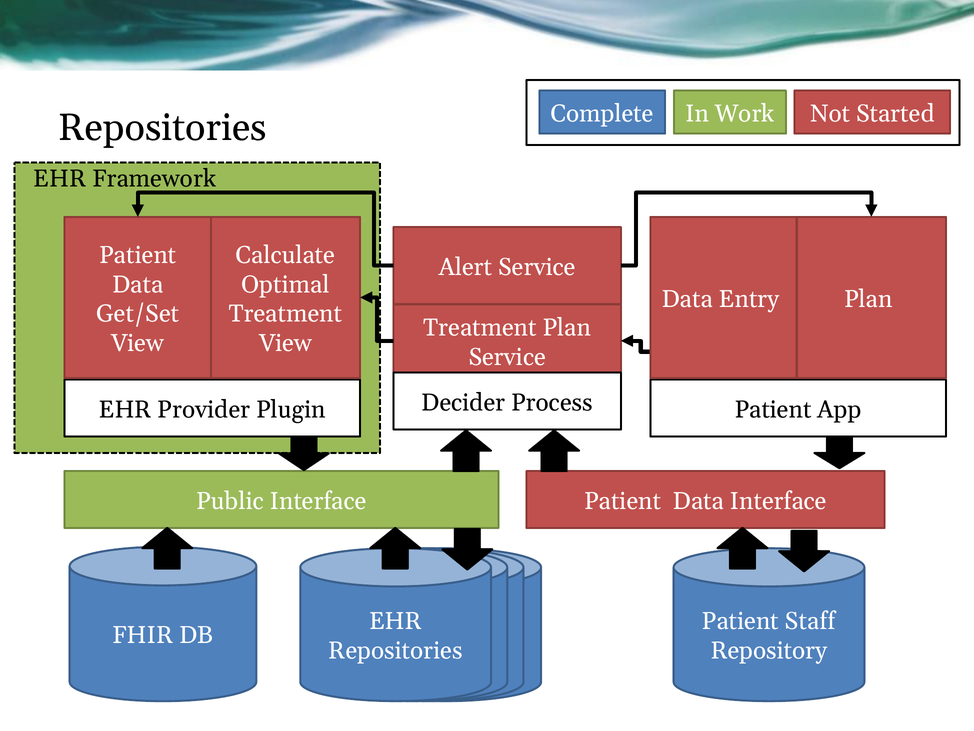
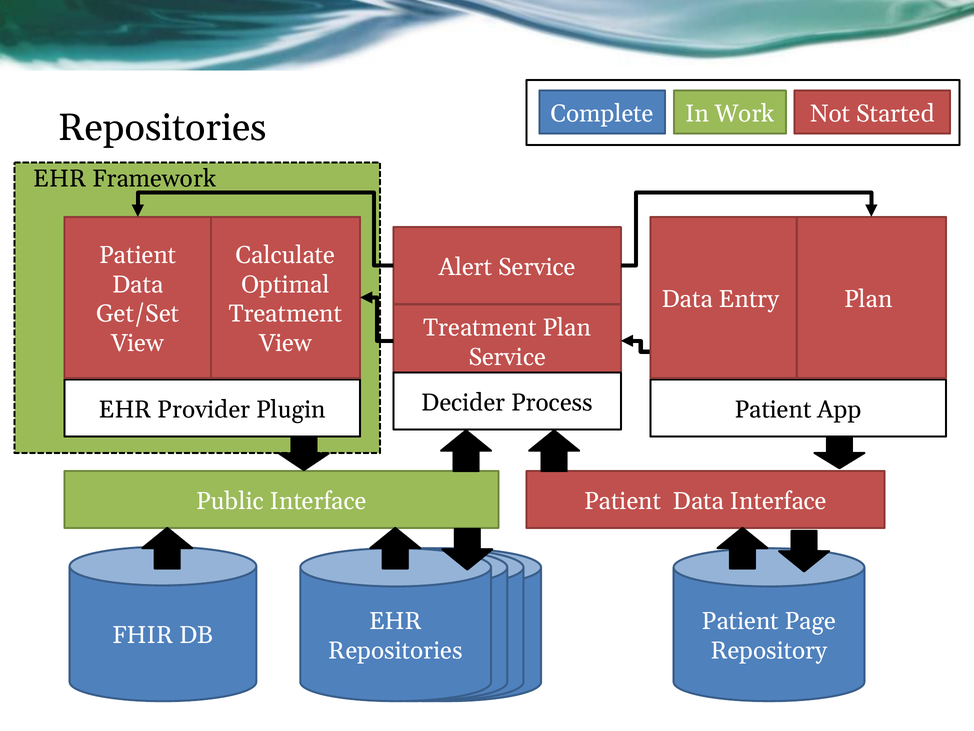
Staff: Staff -> Page
